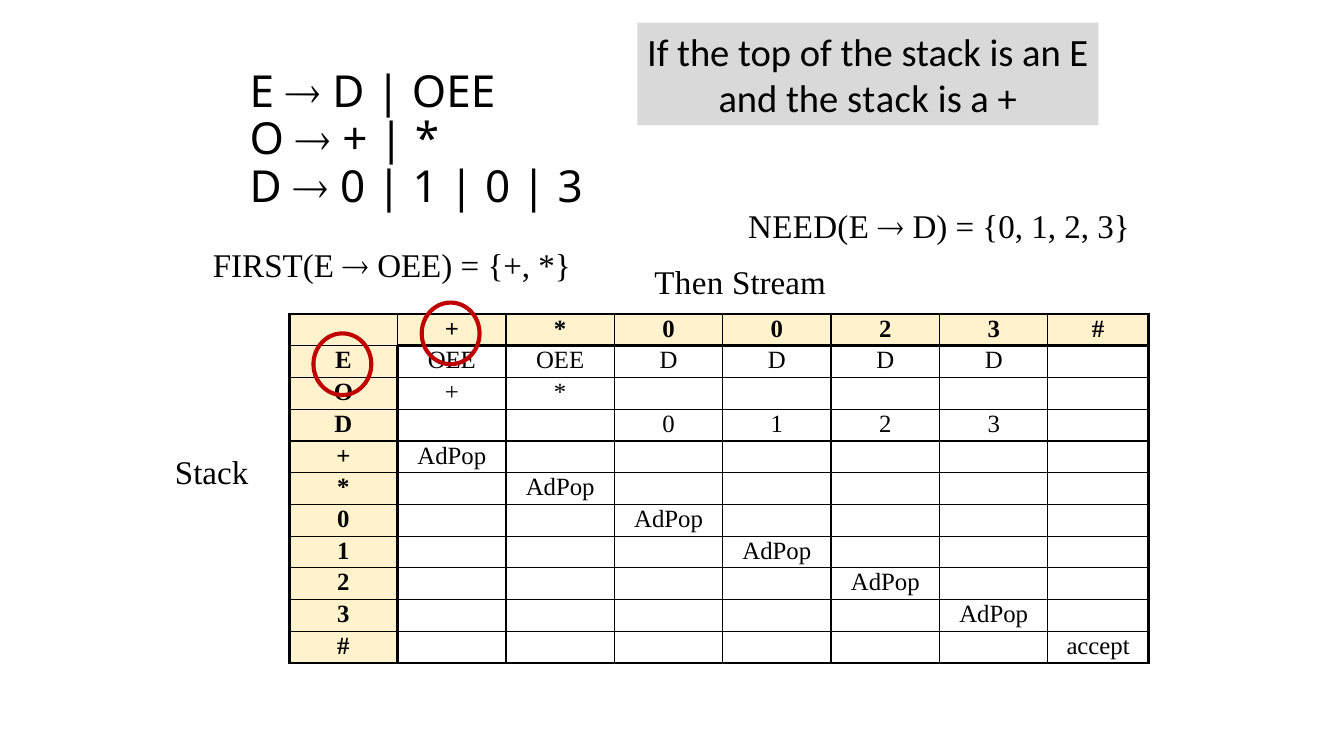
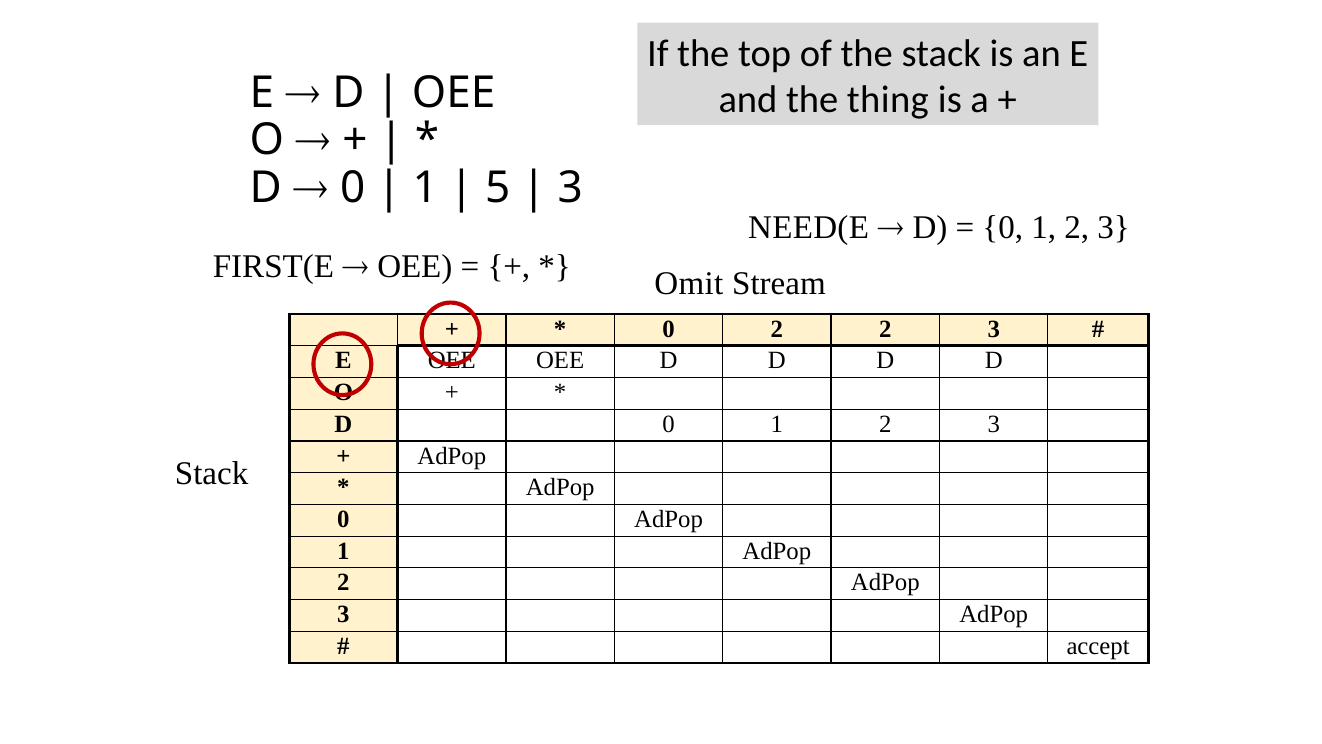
and the stack: stack -> thing
0 at (498, 188): 0 -> 5
Then: Then -> Omit
0 0: 0 -> 2
